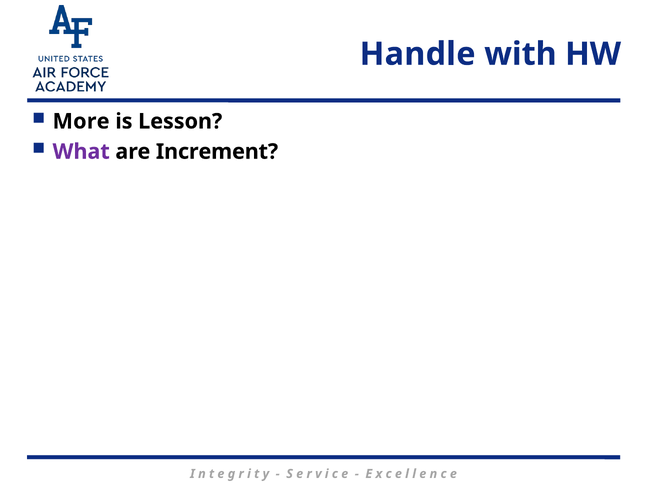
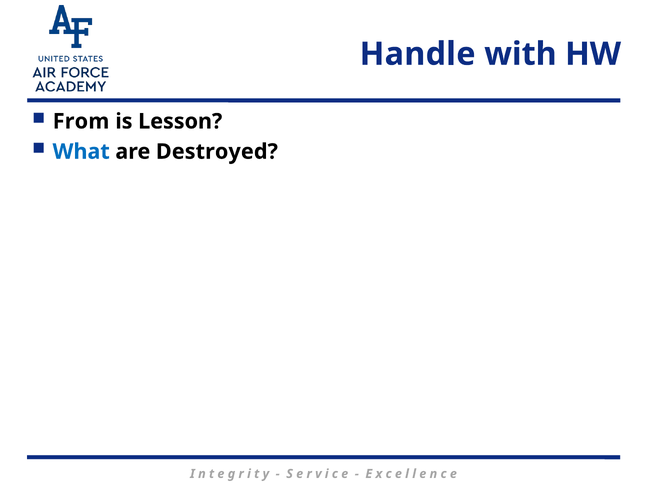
More: More -> From
What colour: purple -> blue
Increment: Increment -> Destroyed
